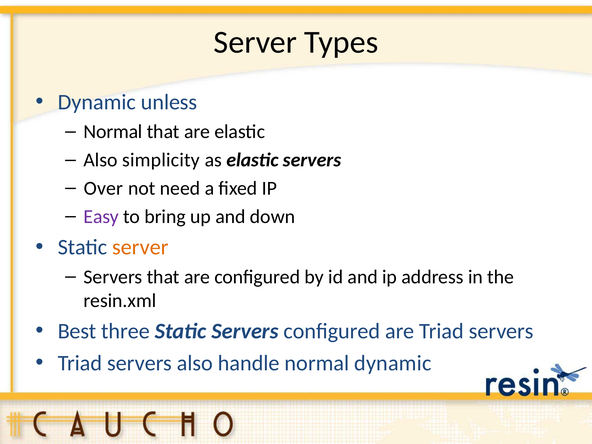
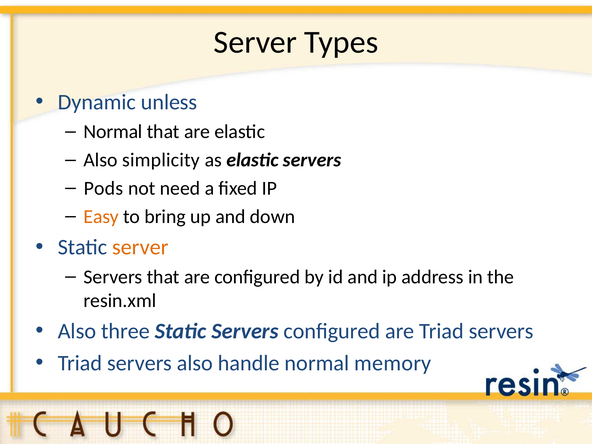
Over: Over -> Pods
Easy colour: purple -> orange
Best at (77, 331): Best -> Also
normal dynamic: dynamic -> memory
